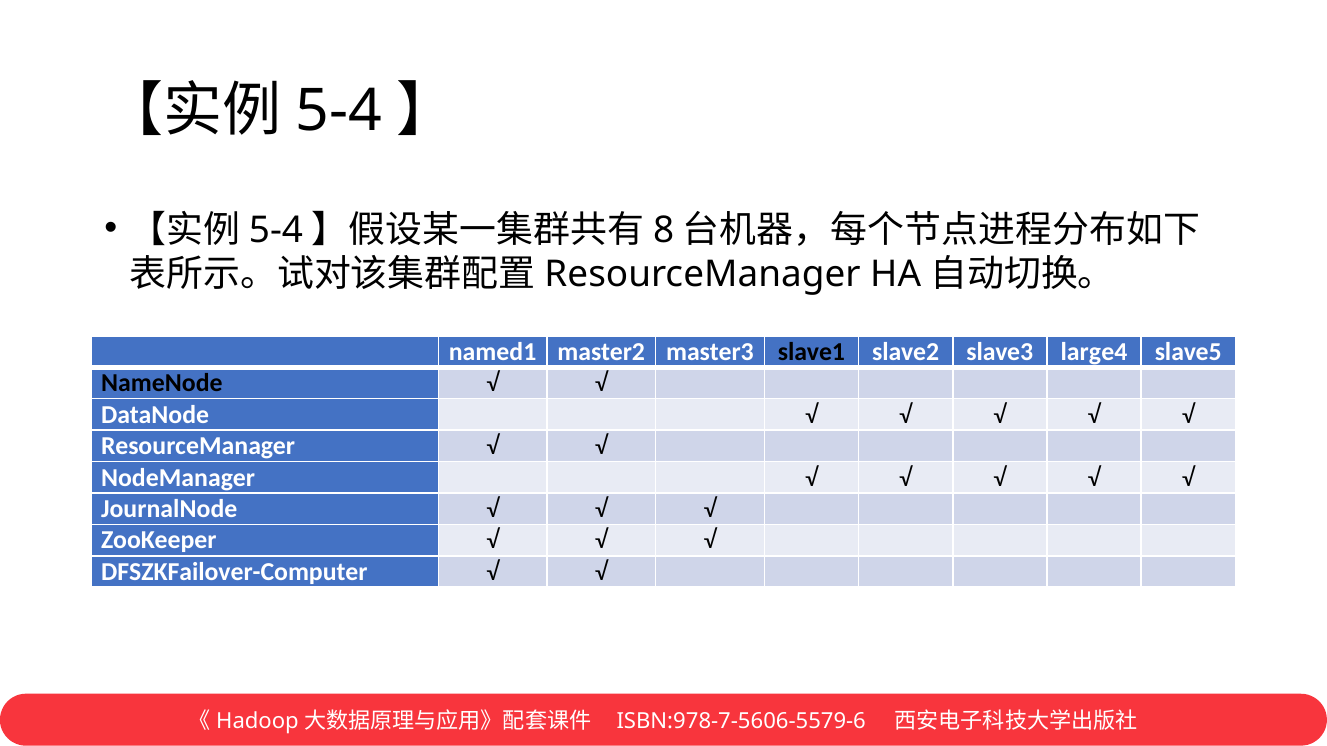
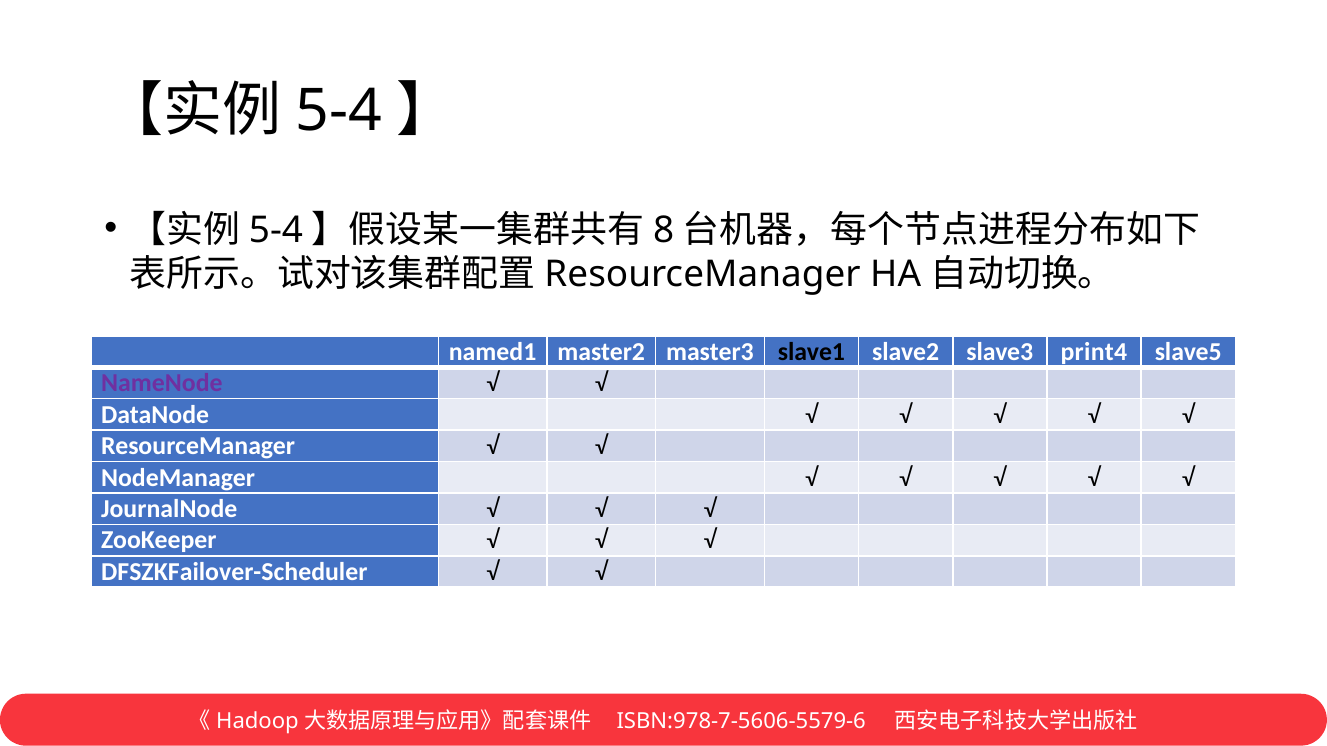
large4: large4 -> print4
NameNode colour: black -> purple
DFSZKFailover-Computer: DFSZKFailover-Computer -> DFSZKFailover-Scheduler
